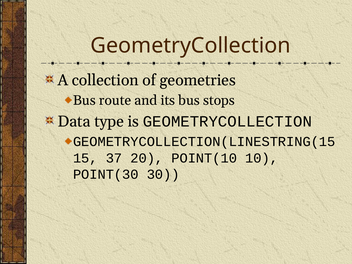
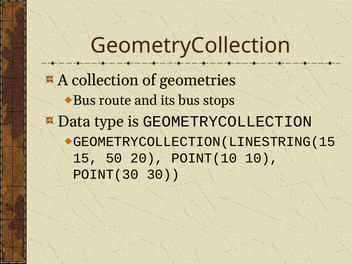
37: 37 -> 50
